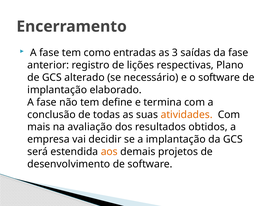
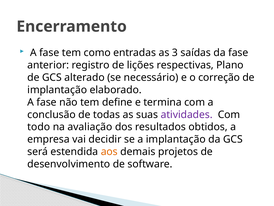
o software: software -> correção
atividades colour: orange -> purple
mais: mais -> todo
